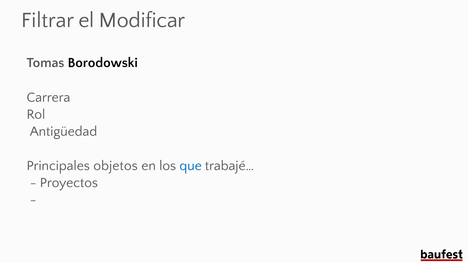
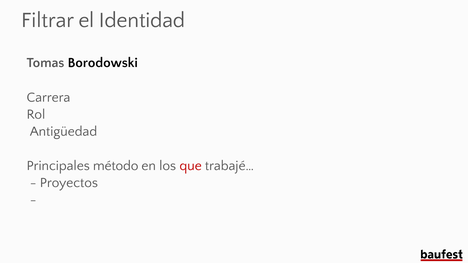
Modificar: Modificar -> Identidad
objetos: objetos -> método
que colour: blue -> red
